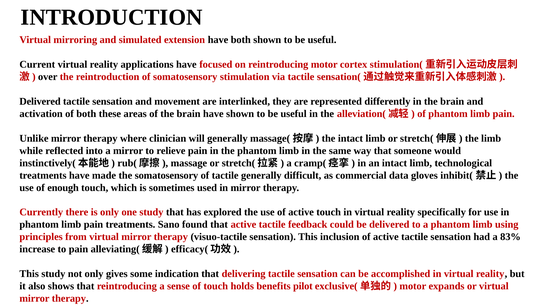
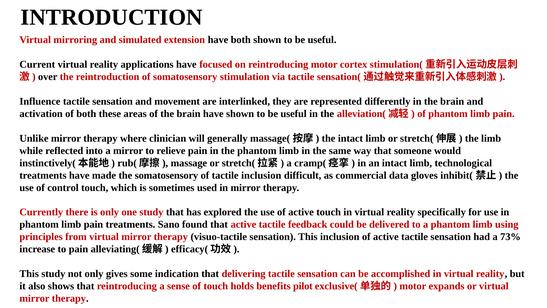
Delivered at (40, 101): Delivered -> Influence
tactile generally: generally -> inclusion
enough: enough -> control
83%: 83% -> 73%
